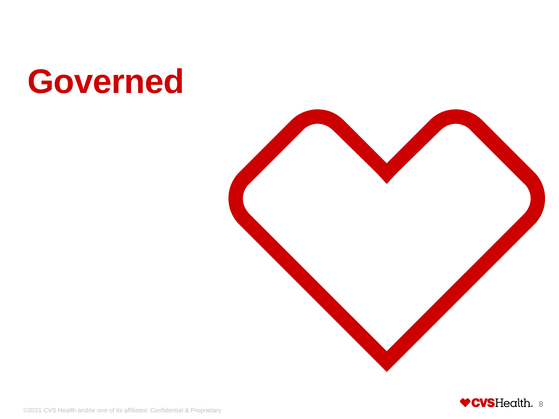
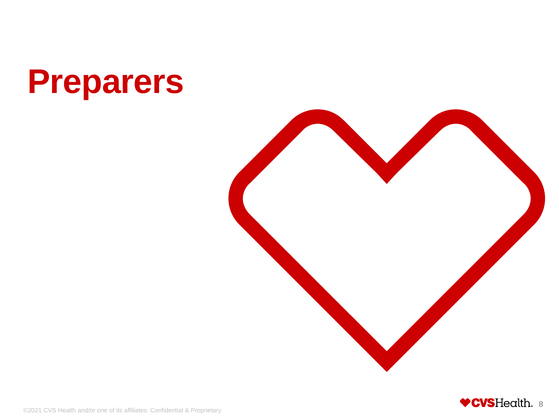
Governed: Governed -> Preparers
